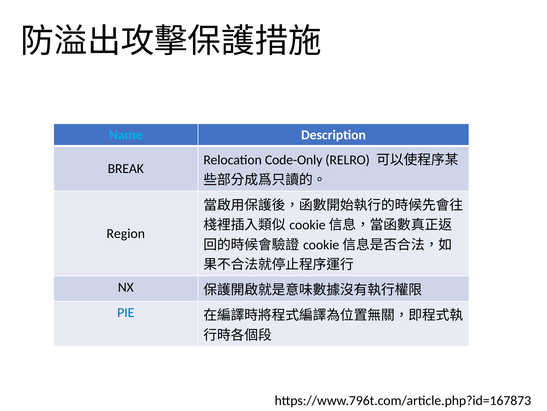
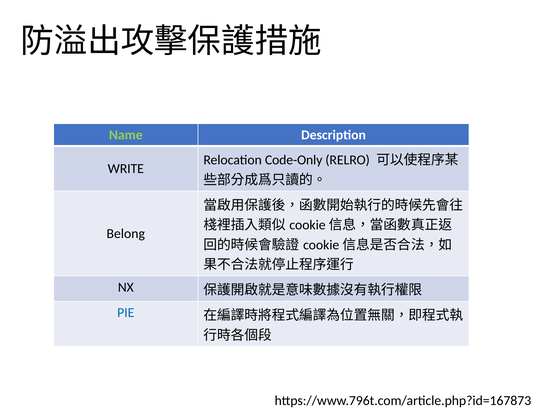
Name colour: light blue -> light green
BREAK: BREAK -> WRITE
Region: Region -> Belong
